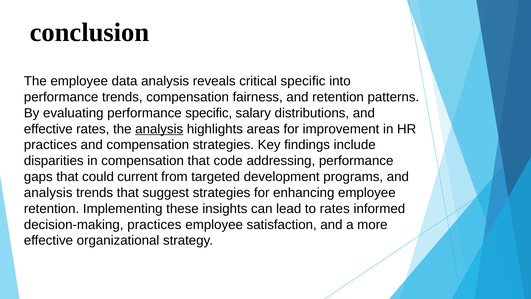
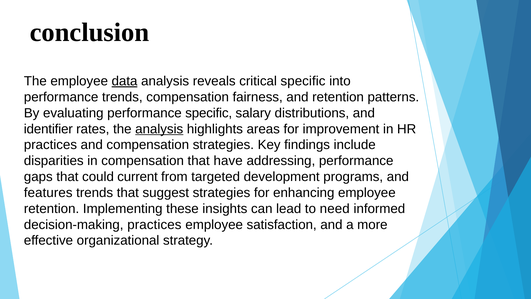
data underline: none -> present
effective at (48, 129): effective -> identifier
code: code -> have
analysis at (48, 193): analysis -> features
to rates: rates -> need
